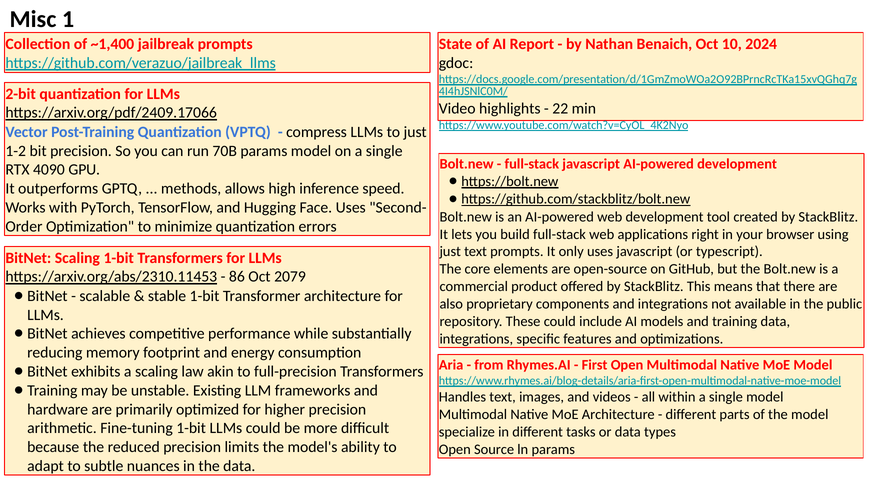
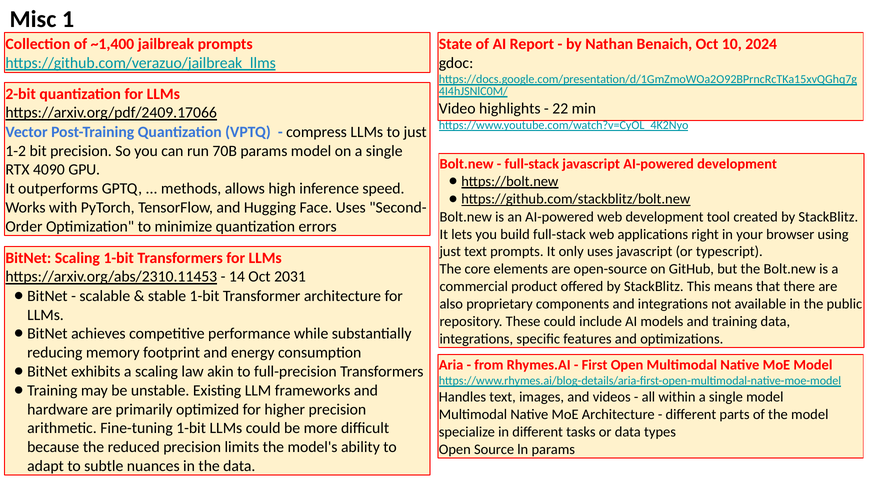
86: 86 -> 14
2079: 2079 -> 2031
